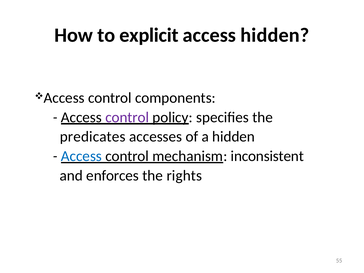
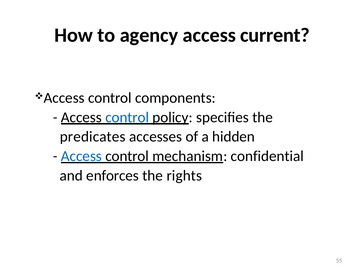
explicit: explicit -> agency
access hidden: hidden -> current
control at (127, 117) colour: purple -> blue
inconsistent: inconsistent -> confidential
